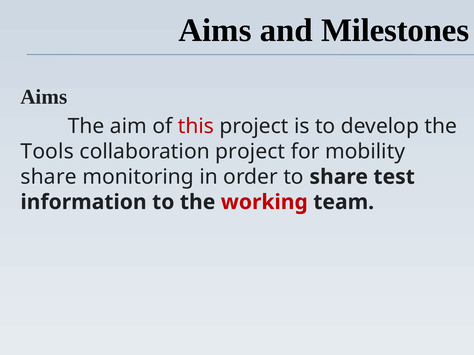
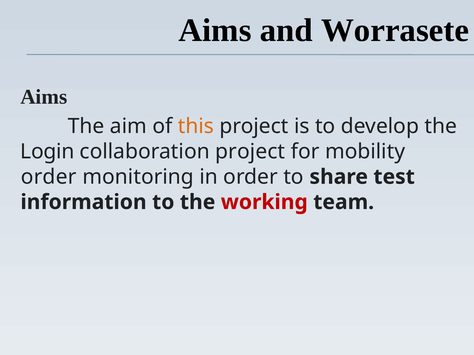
Milestones: Milestones -> Worrasete
this colour: red -> orange
Tools: Tools -> Login
share at (49, 177): share -> order
